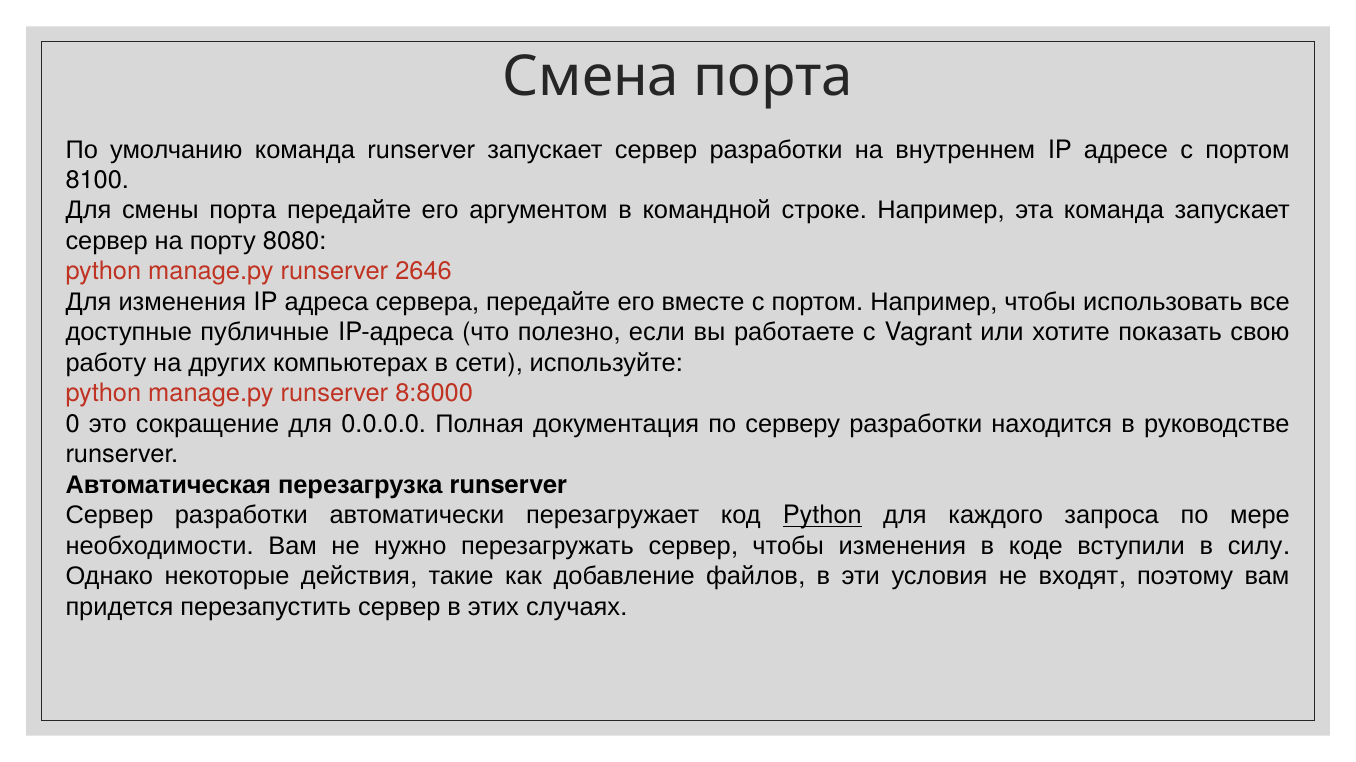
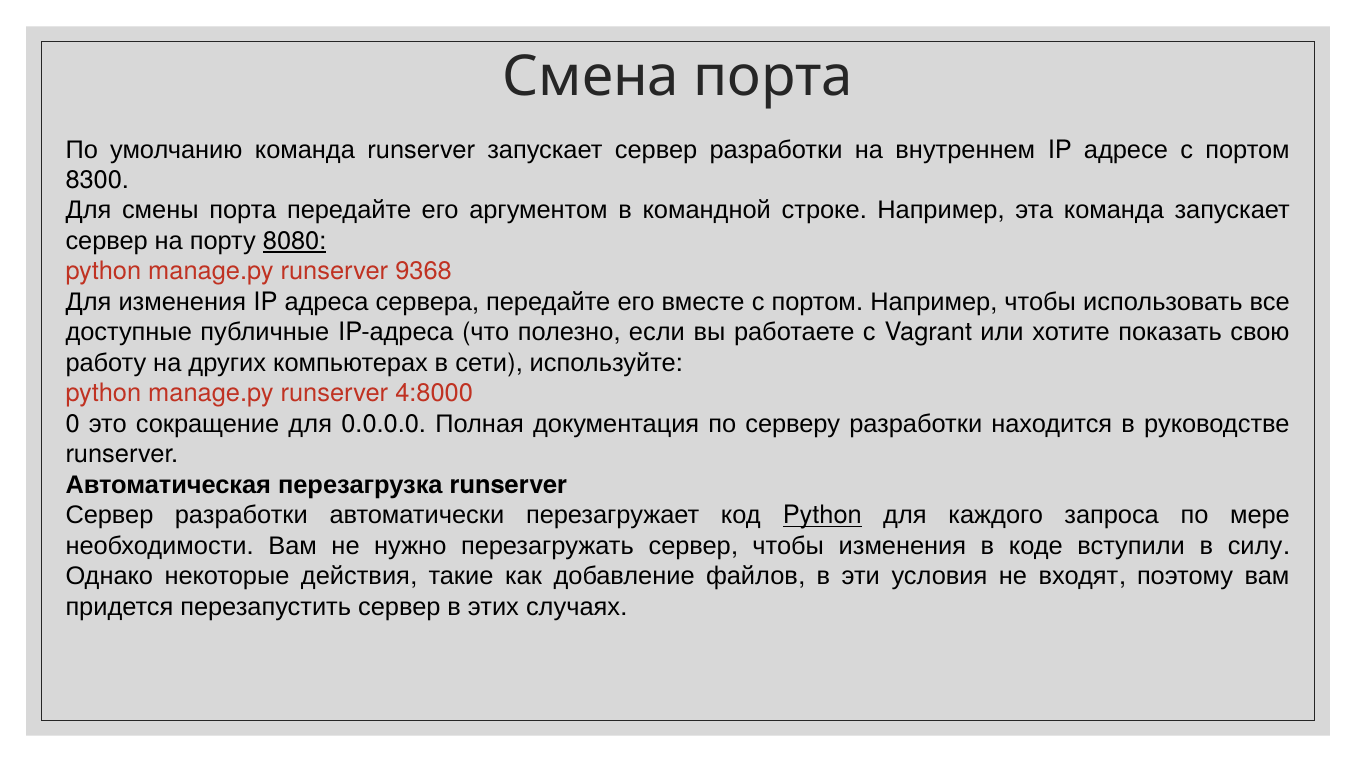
8100: 8100 -> 8300
8080 underline: none -> present
2646: 2646 -> 9368
8:8000: 8:8000 -> 4:8000
